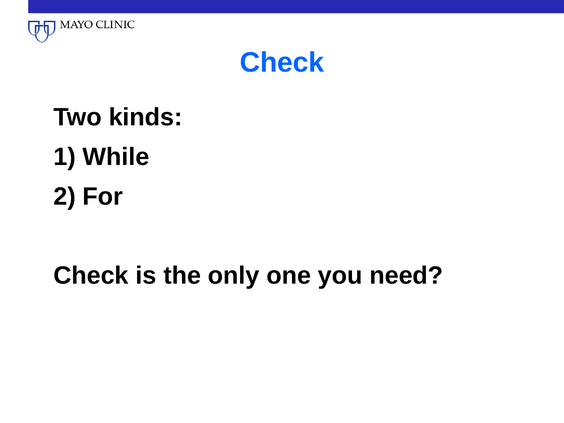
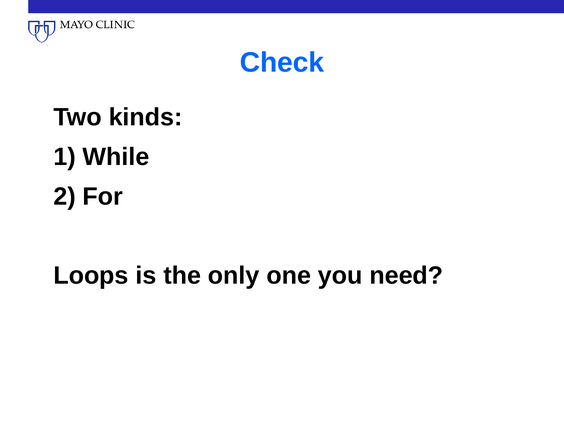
Check at (91, 276): Check -> Loops
